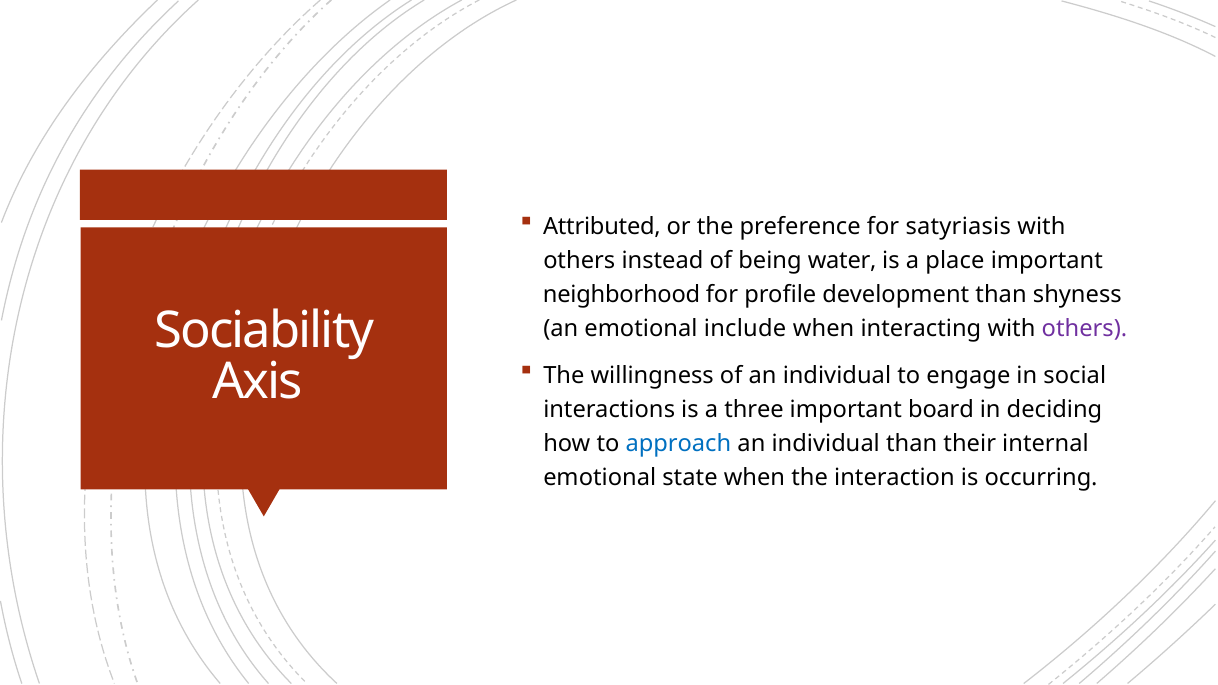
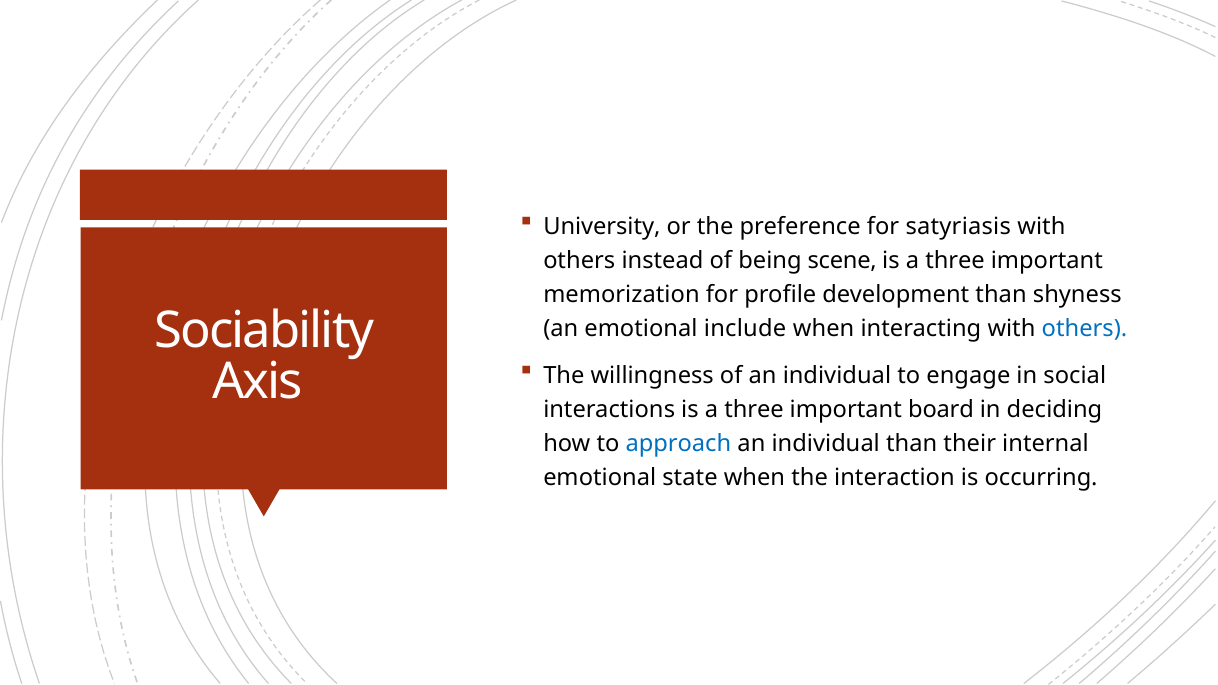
Attributed: Attributed -> University
water: water -> scene
place at (955, 260): place -> three
neighborhood: neighborhood -> memorization
others at (1084, 329) colour: purple -> blue
